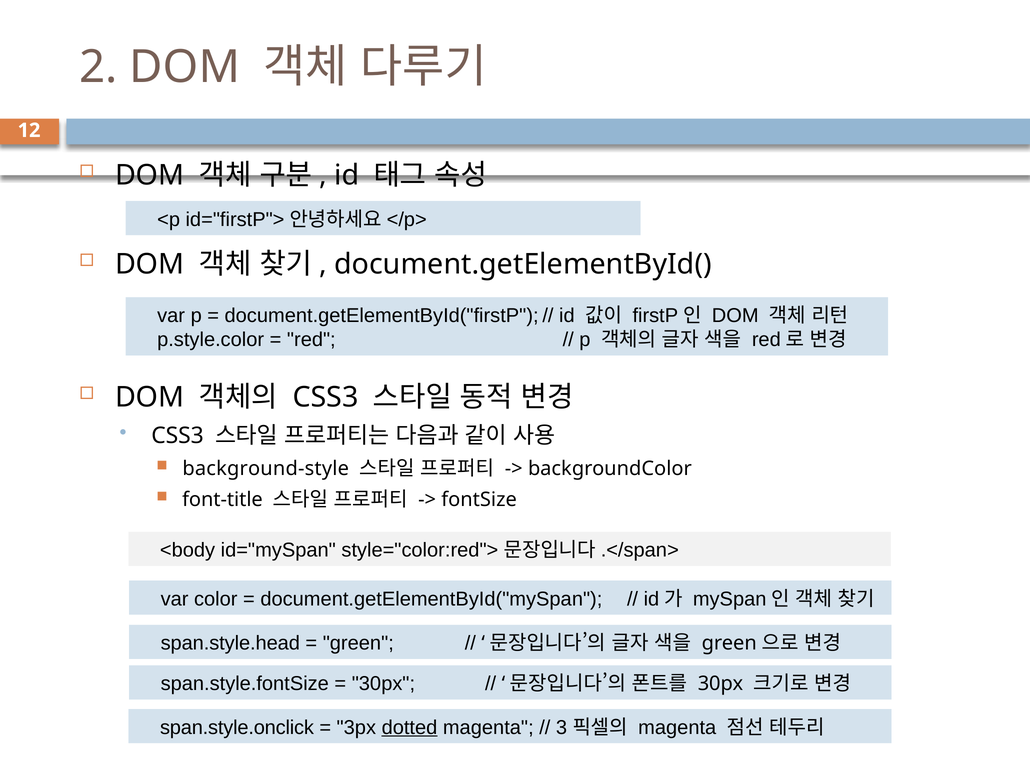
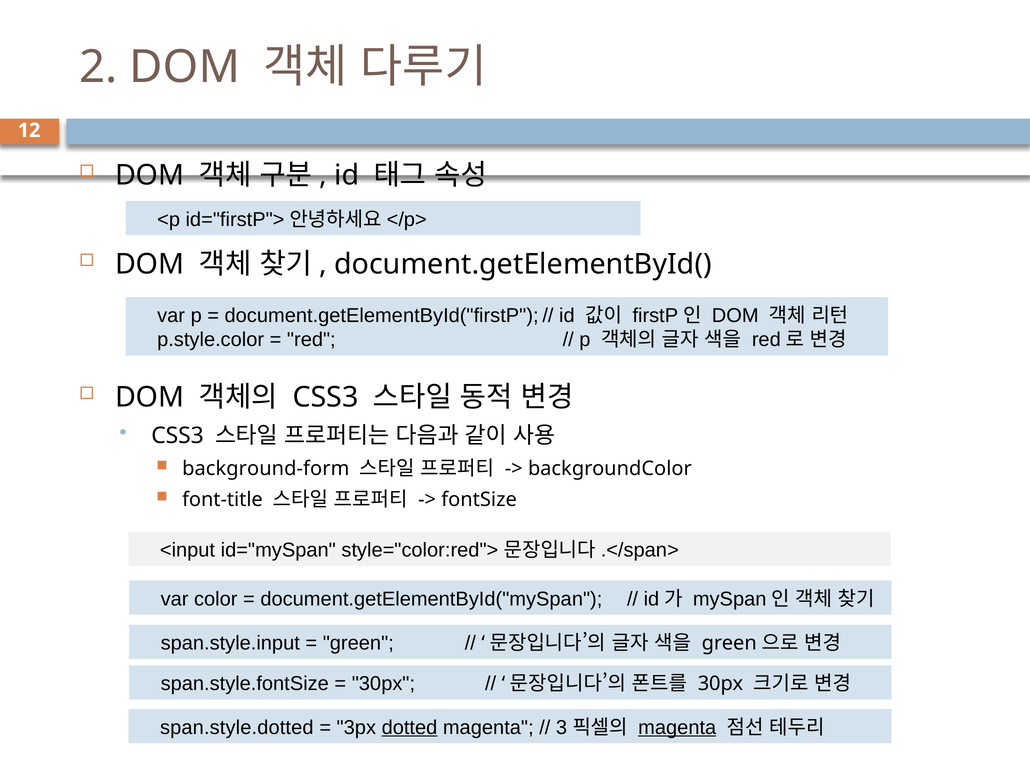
background-style: background-style -> background-form
<body: <body -> <input
span.style.head: span.style.head -> span.style.input
span.style.onclick: span.style.onclick -> span.style.dotted
magenta at (677, 727) underline: none -> present
